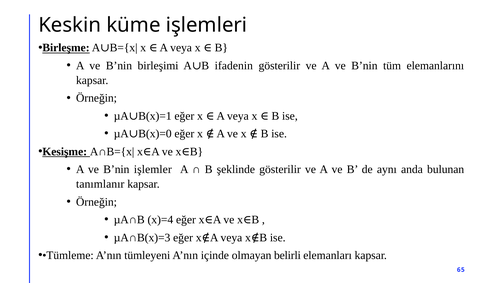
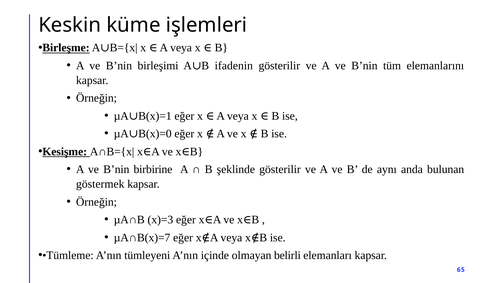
işlemler: işlemler -> birbirine
tanımlanır: tanımlanır -> göstermek
x)=4: x)=4 -> x)=3
µA∩B(x)=3: µA∩B(x)=3 -> µA∩B(x)=7
